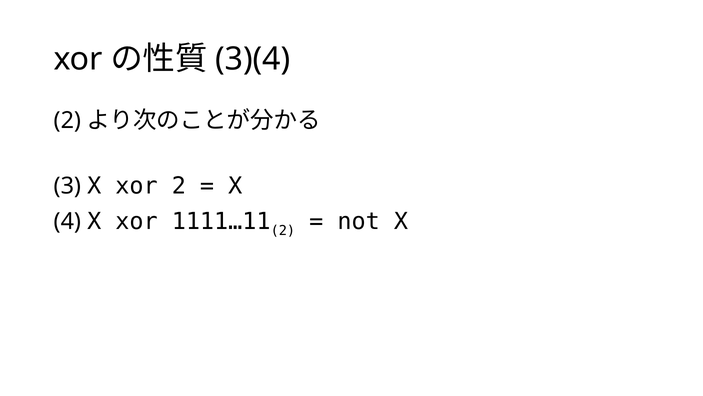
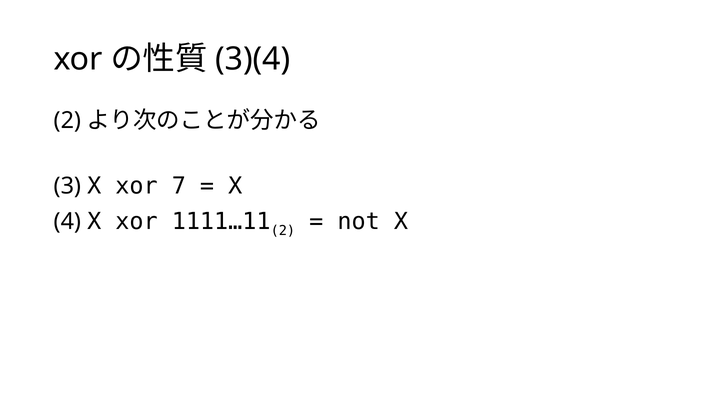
xor 2: 2 -> 7
